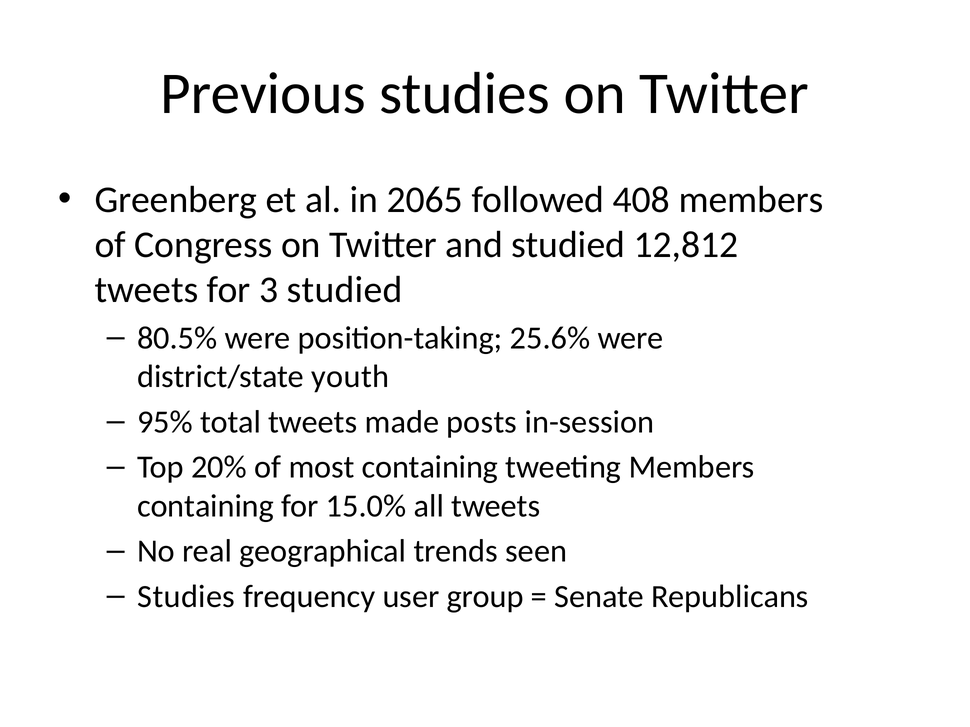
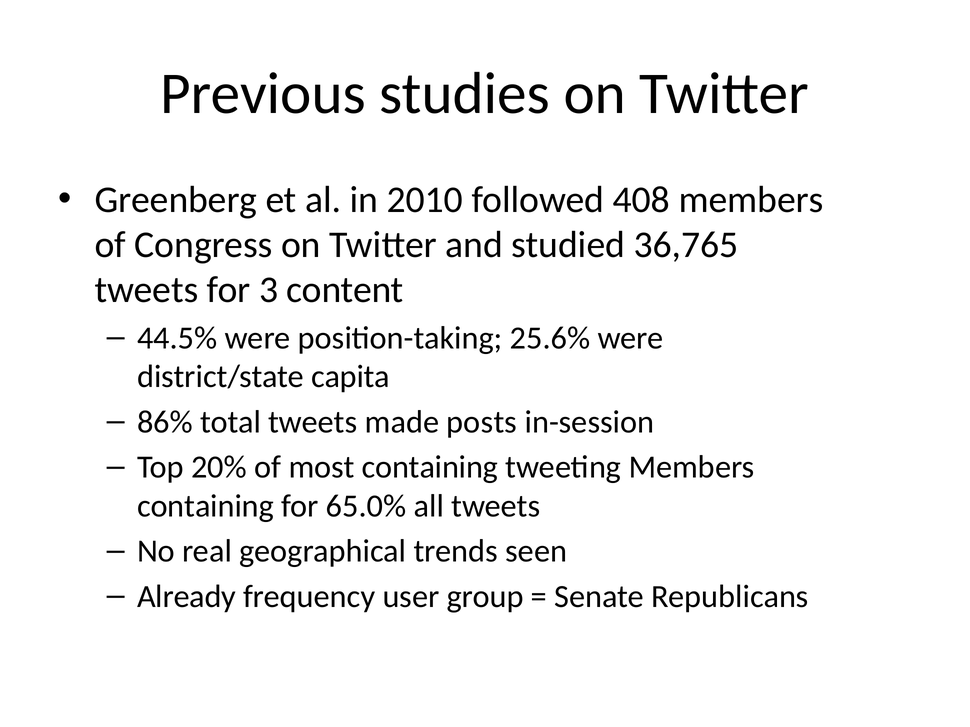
2065: 2065 -> 2010
12,812: 12,812 -> 36,765
3 studied: studied -> content
80.5%: 80.5% -> 44.5%
youth: youth -> capita
95%: 95% -> 86%
15.0%: 15.0% -> 65.0%
Studies at (186, 597): Studies -> Already
